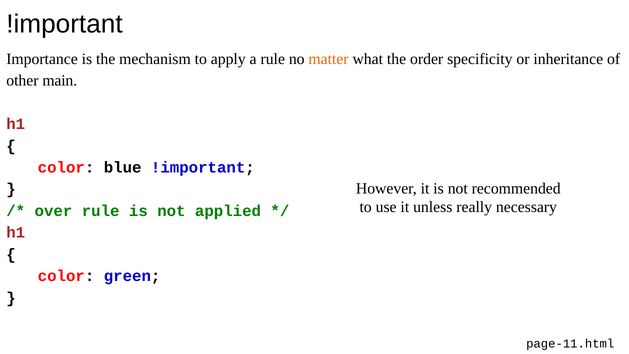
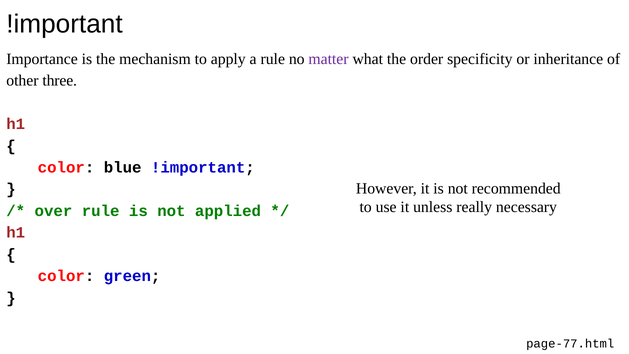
matter colour: orange -> purple
main: main -> three
page-11.html: page-11.html -> page-77.html
